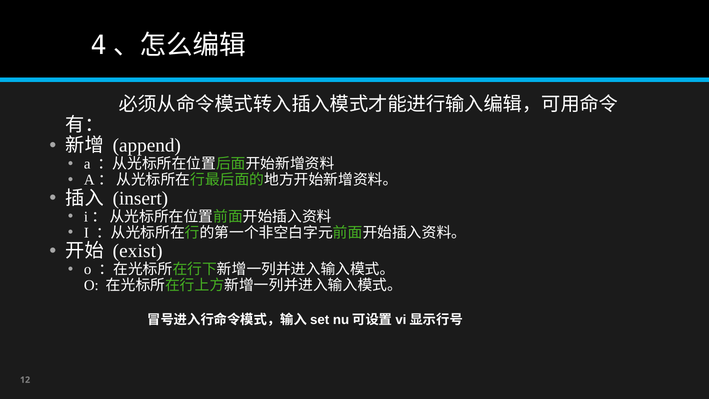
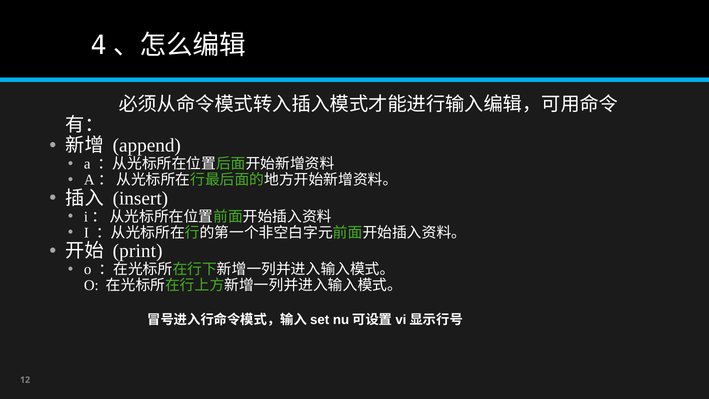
exist: exist -> print
